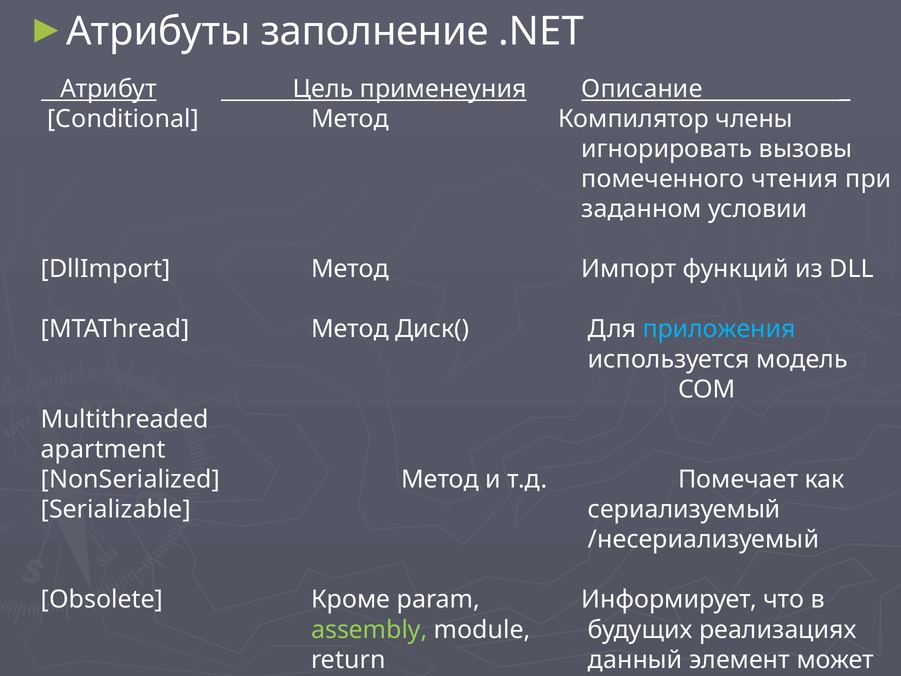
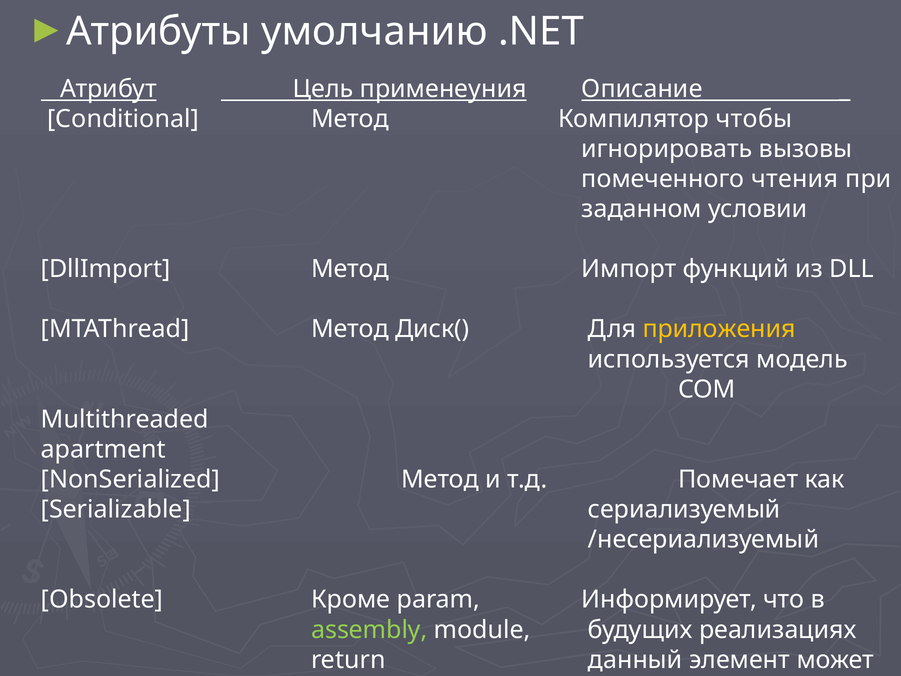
заполнение: заполнение -> умолчанию
члены: члены -> чтобы
приложения colour: light blue -> yellow
